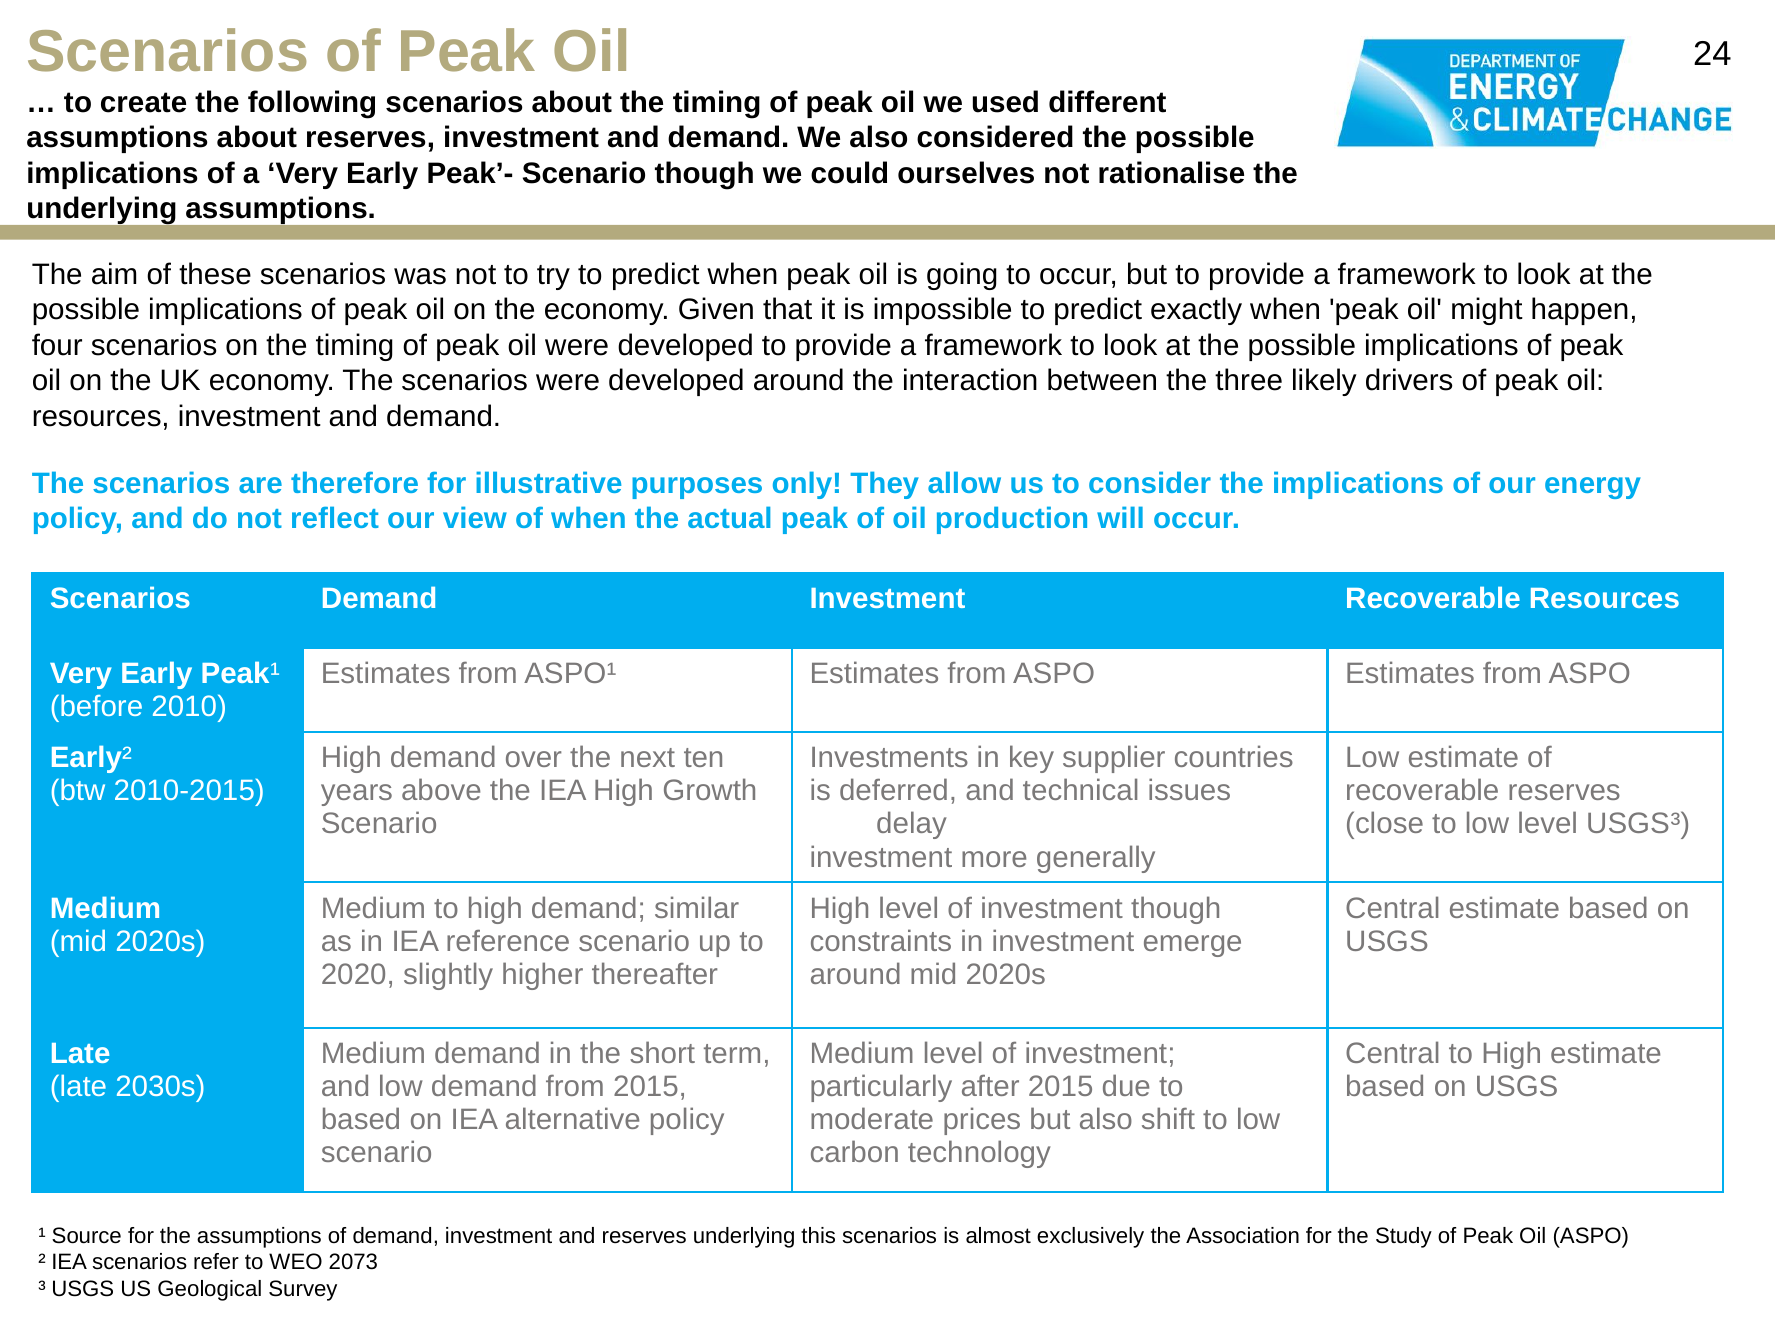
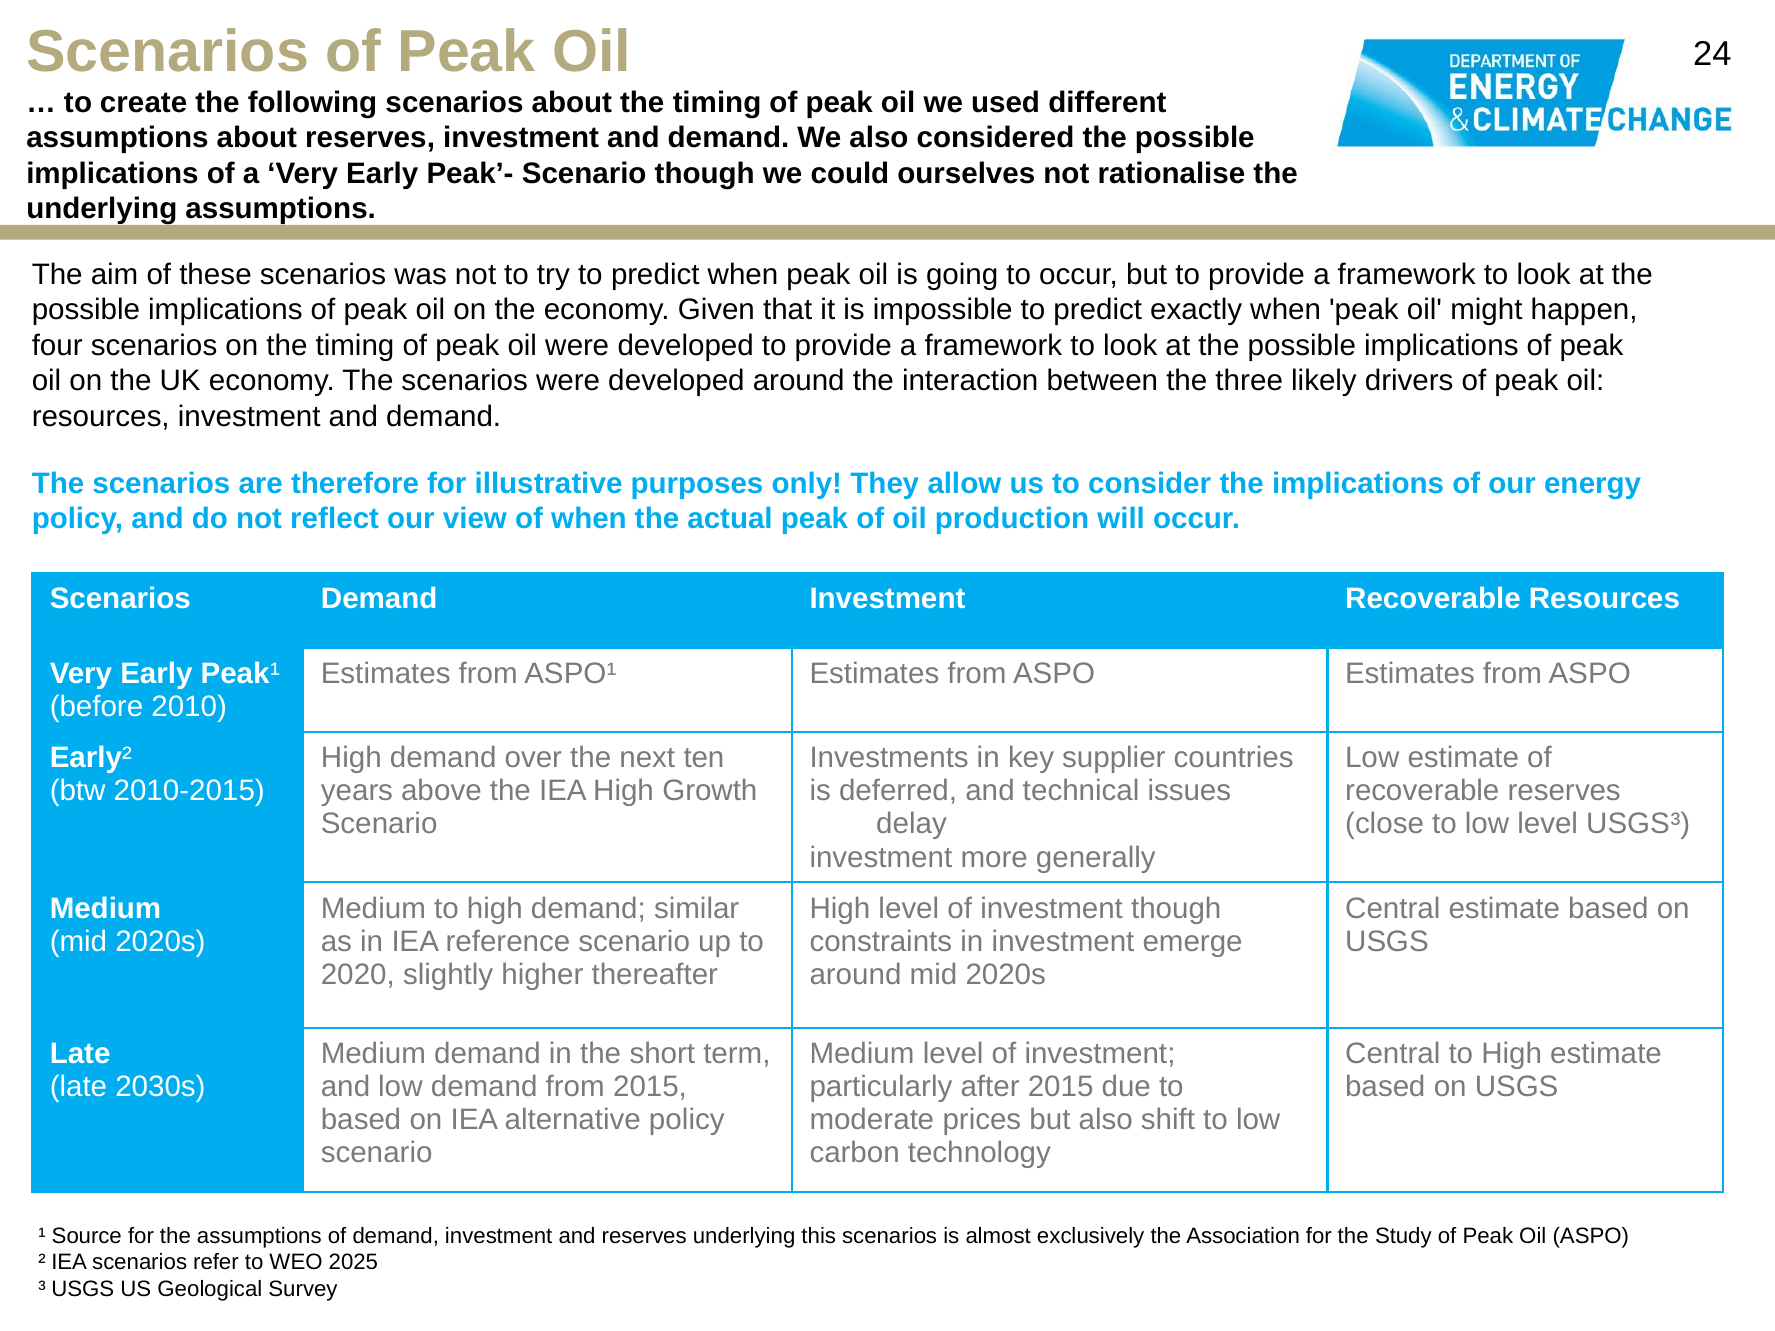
2073: 2073 -> 2025
